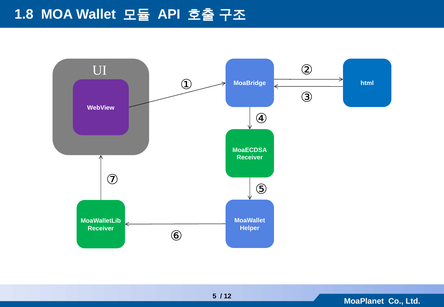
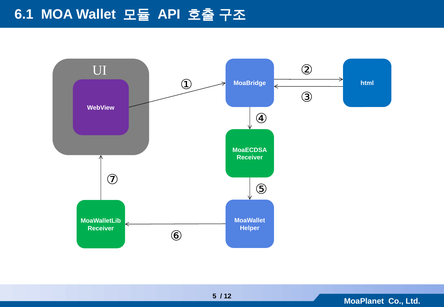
1.8: 1.8 -> 6.1
